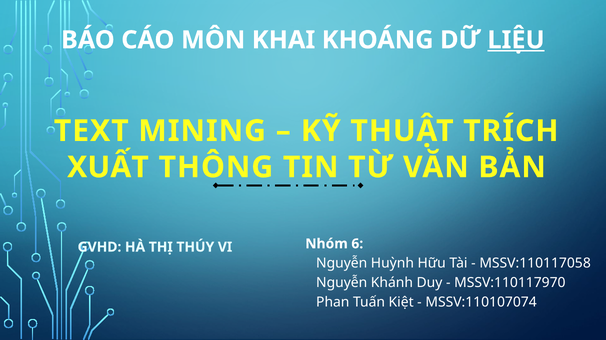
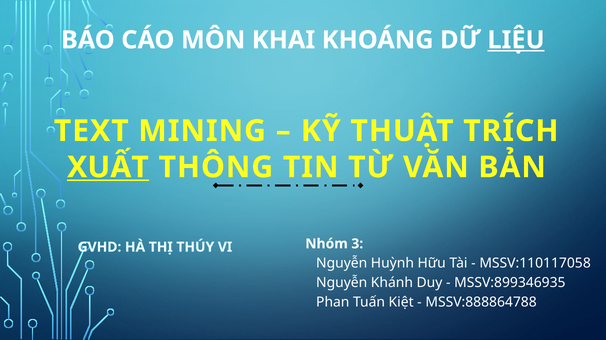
XUẤT underline: none -> present
6: 6 -> 3
MSSV:110117970: MSSV:110117970 -> MSSV:899346935
MSSV:110107074: MSSV:110107074 -> MSSV:888864788
